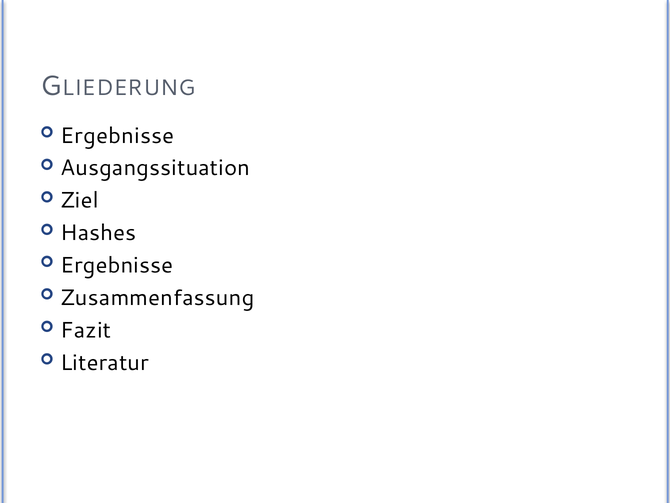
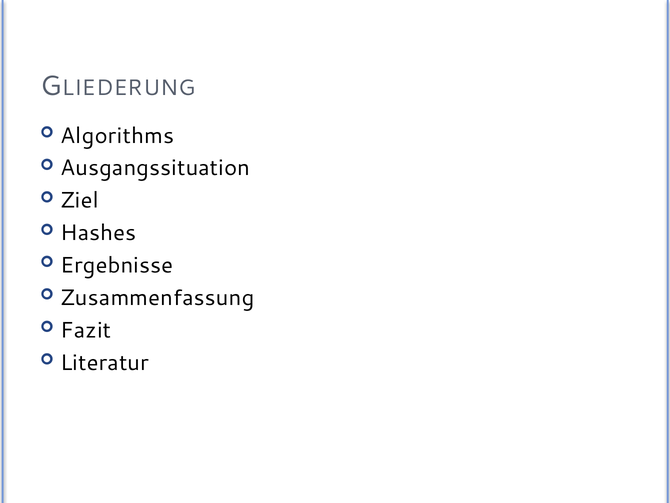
Ergebnisse at (117, 136): Ergebnisse -> Algorithms
